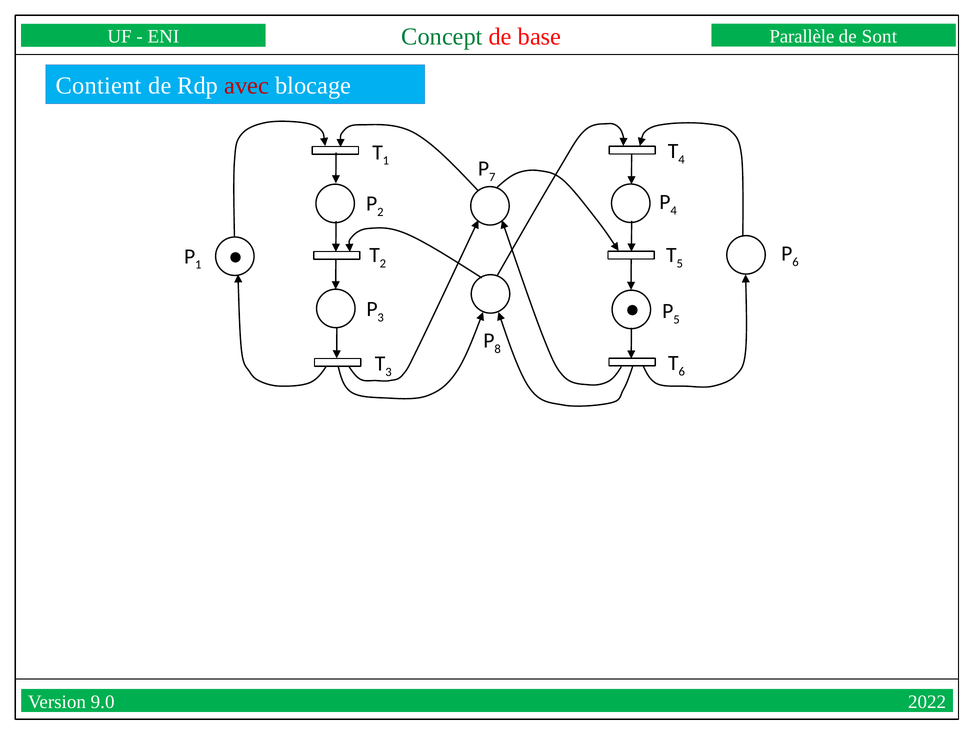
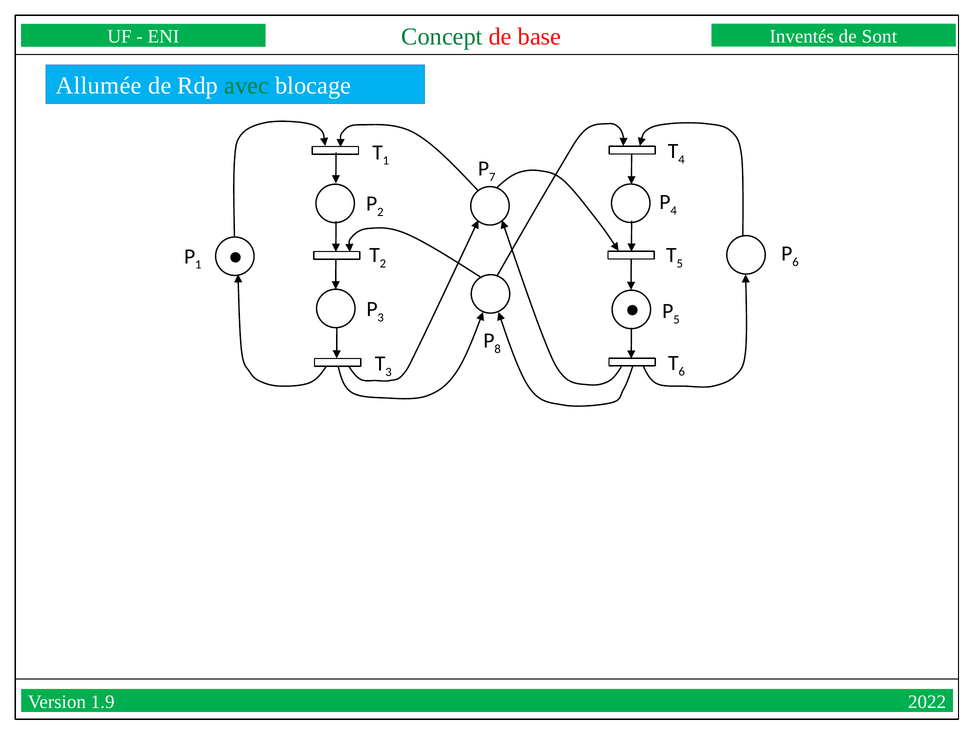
Parallèle: Parallèle -> Inventés
Contient: Contient -> Allumée
avec colour: red -> green
9.0: 9.0 -> 1.9
